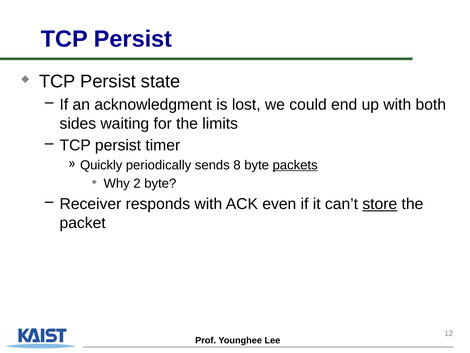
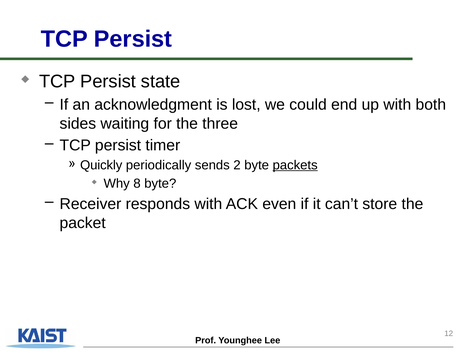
limits: limits -> three
8: 8 -> 2
2: 2 -> 8
store underline: present -> none
